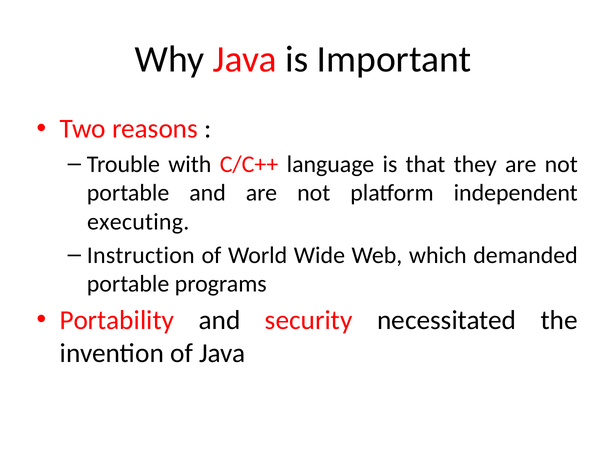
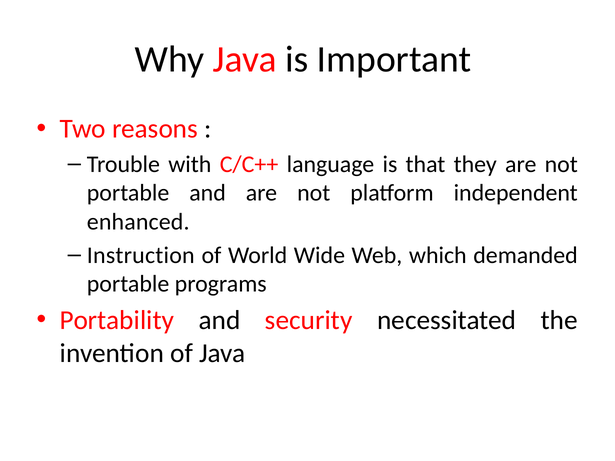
executing: executing -> enhanced
